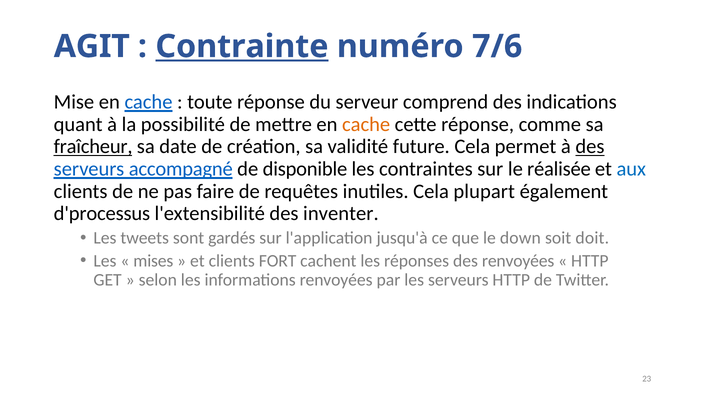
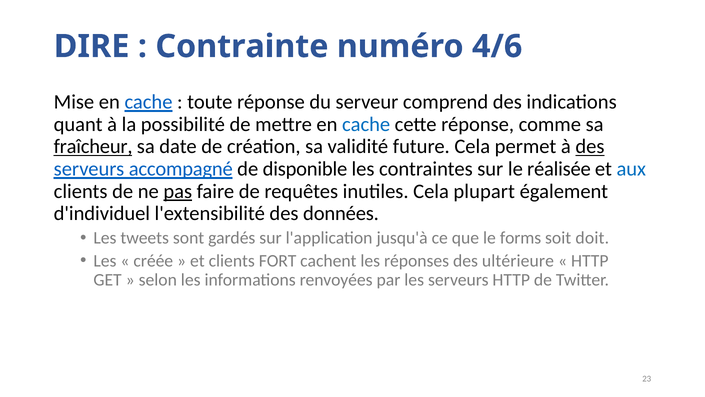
AGIT: AGIT -> DIRE
Contrainte underline: present -> none
7/6: 7/6 -> 4/6
cache at (366, 124) colour: orange -> blue
pas underline: none -> present
d'processus: d'processus -> d'individuel
inventer: inventer -> données
down: down -> forms
mises: mises -> créée
des renvoyées: renvoyées -> ultérieure
